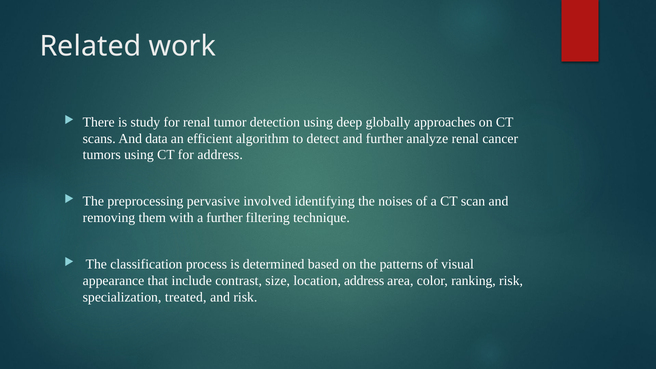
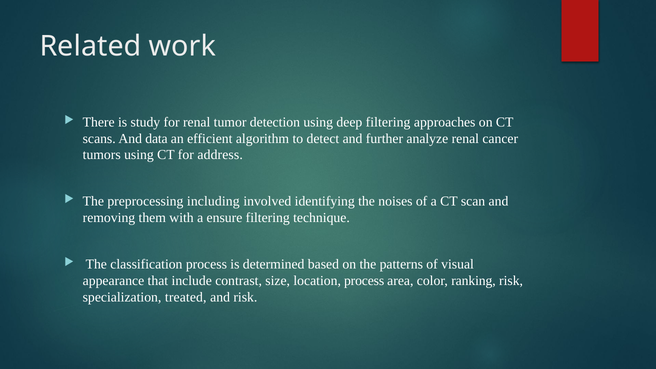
deep globally: globally -> filtering
pervasive: pervasive -> including
a further: further -> ensure
location address: address -> process
